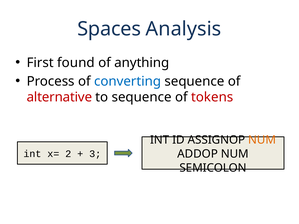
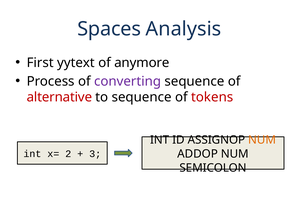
found: found -> yytext
anything: anything -> anymore
converting colour: blue -> purple
